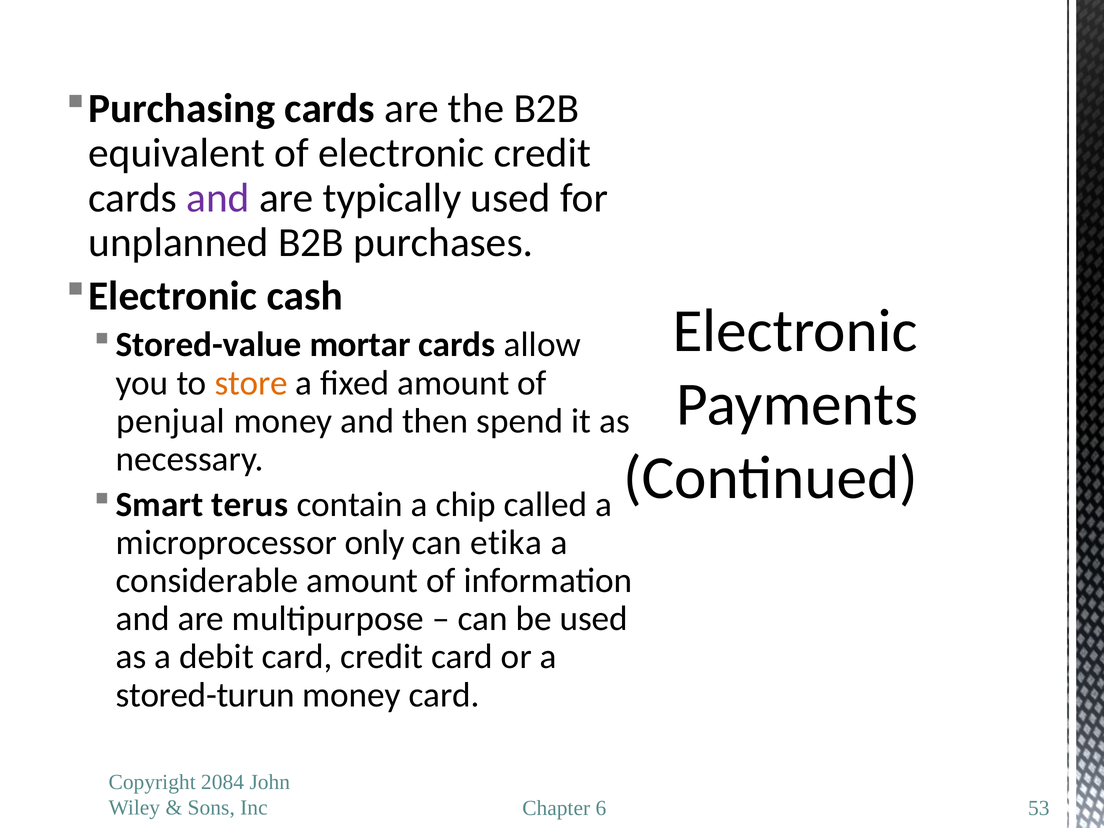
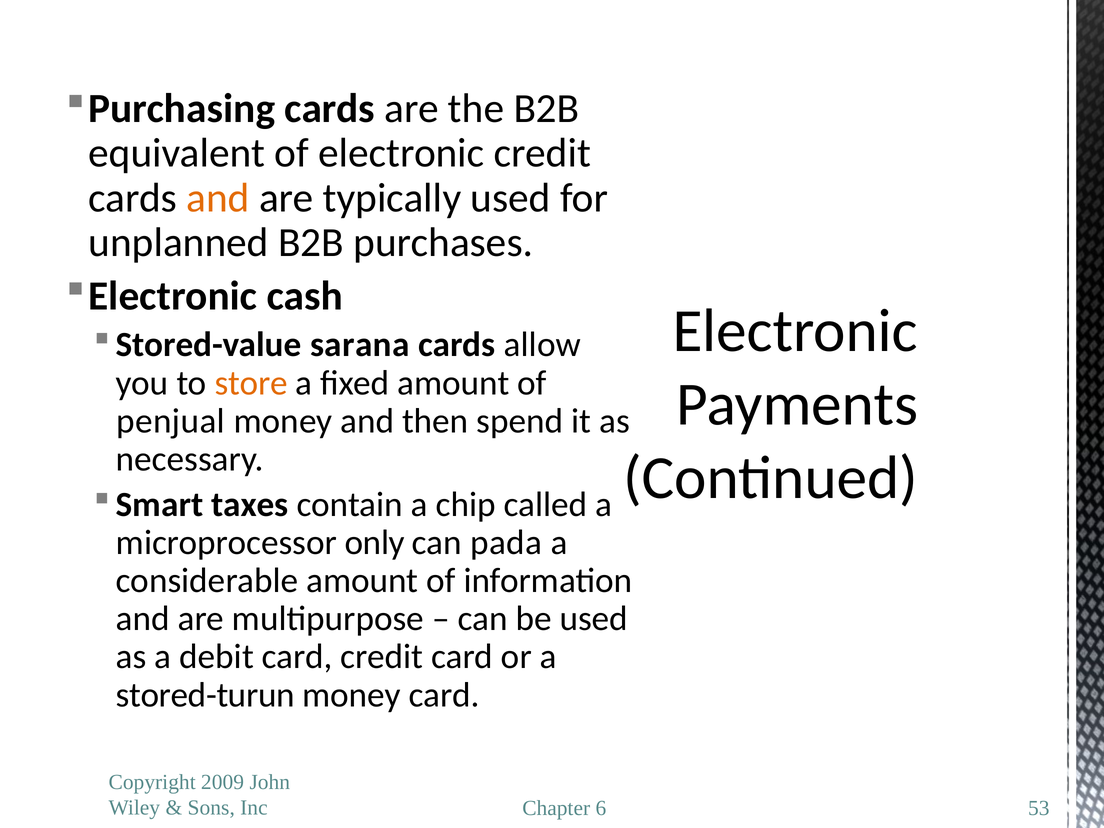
and at (218, 198) colour: purple -> orange
mortar: mortar -> sarana
terus: terus -> taxes
etika: etika -> pada
2084: 2084 -> 2009
